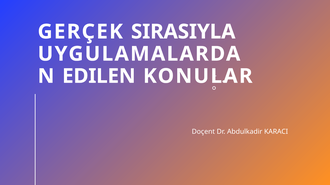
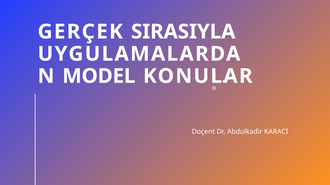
EDILEN: EDILEN -> MODEL
